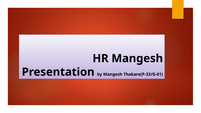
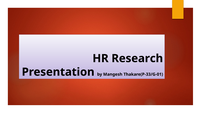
HR Mangesh: Mangesh -> Research
